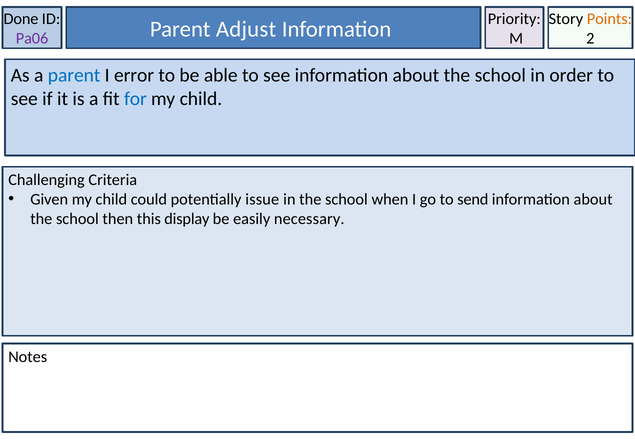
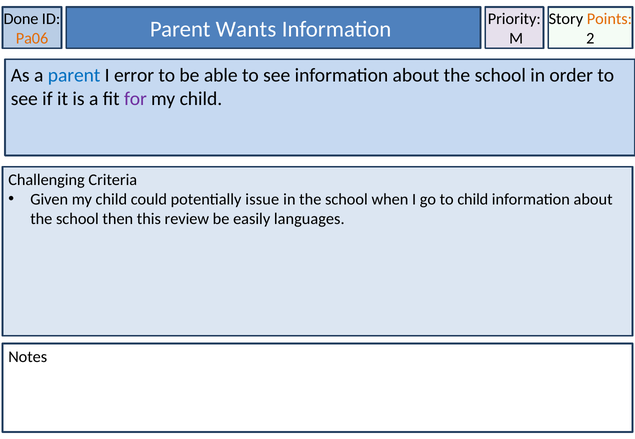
Pa06 colour: purple -> orange
Adjust: Adjust -> Wants
for colour: blue -> purple
to send: send -> child
display: display -> review
necessary: necessary -> languages
